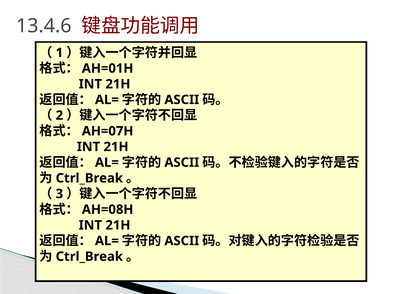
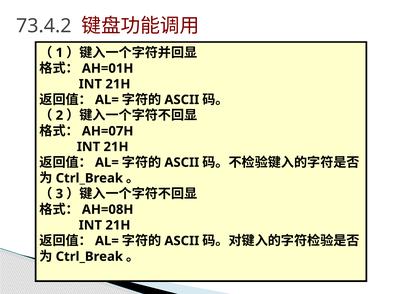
13.4.6: 13.4.6 -> 73.4.2
